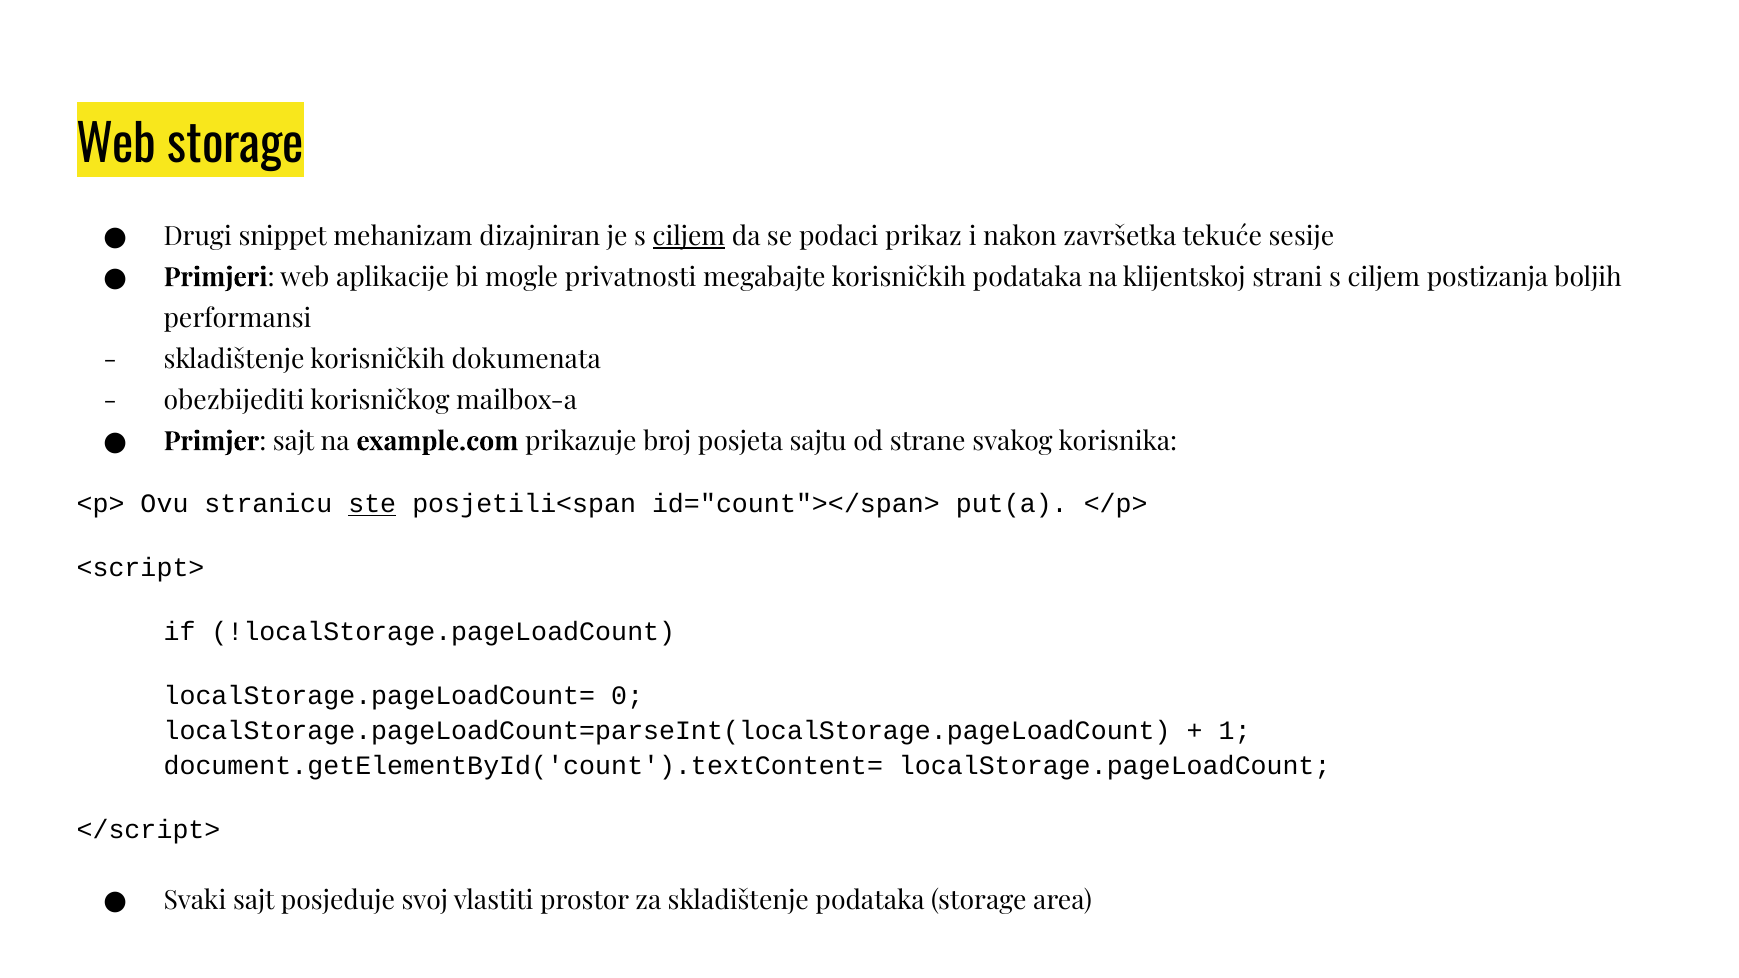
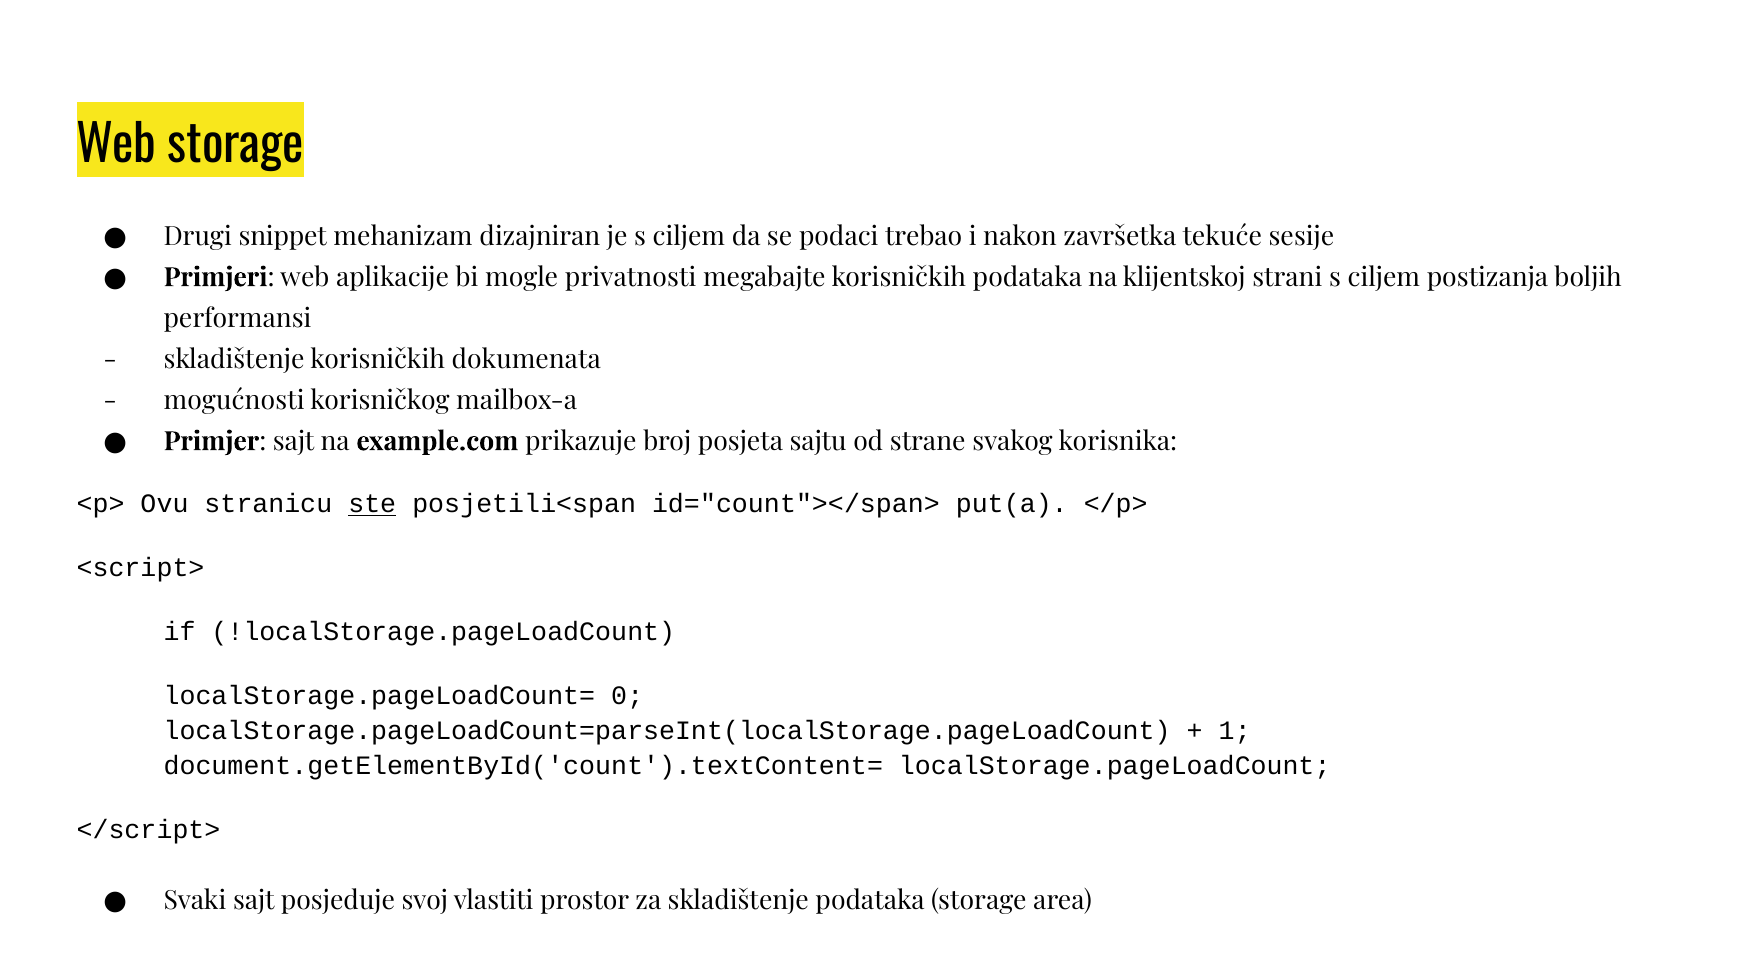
ciljem at (689, 236) underline: present -> none
prikaz: prikaz -> trebao
obezbijediti: obezbijediti -> mogućnosti
